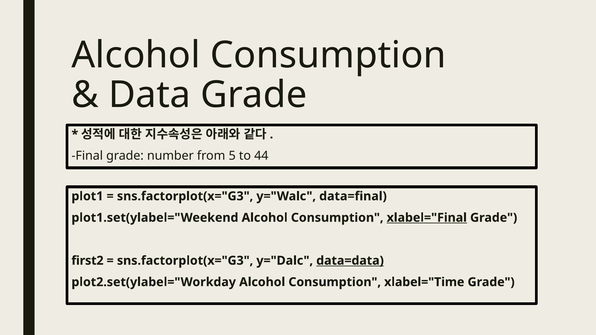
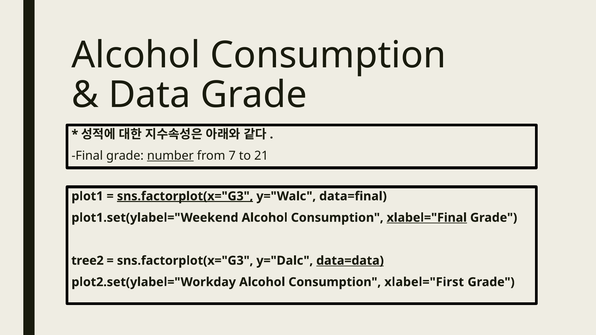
number underline: none -> present
5: 5 -> 7
44: 44 -> 21
sns.factorplot(x="G3 at (185, 196) underline: none -> present
first2: first2 -> tree2
xlabel="Time: xlabel="Time -> xlabel="First
